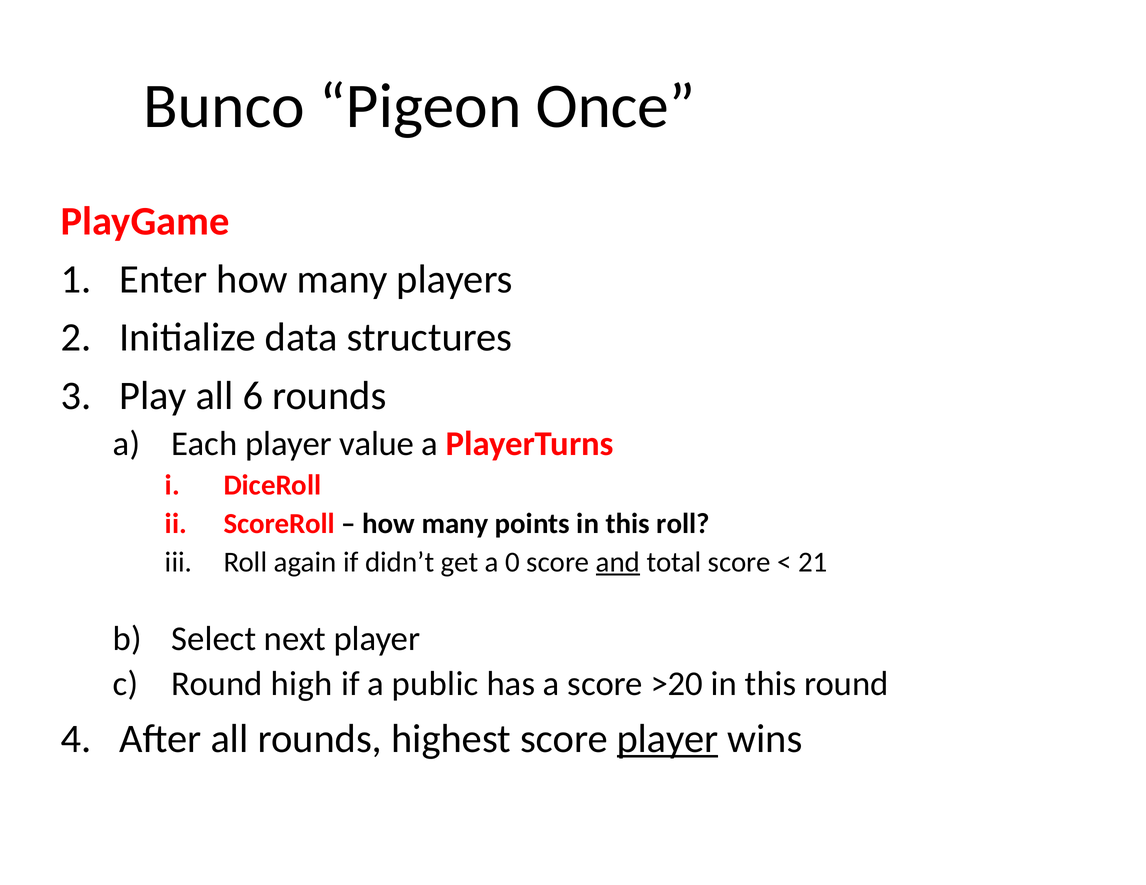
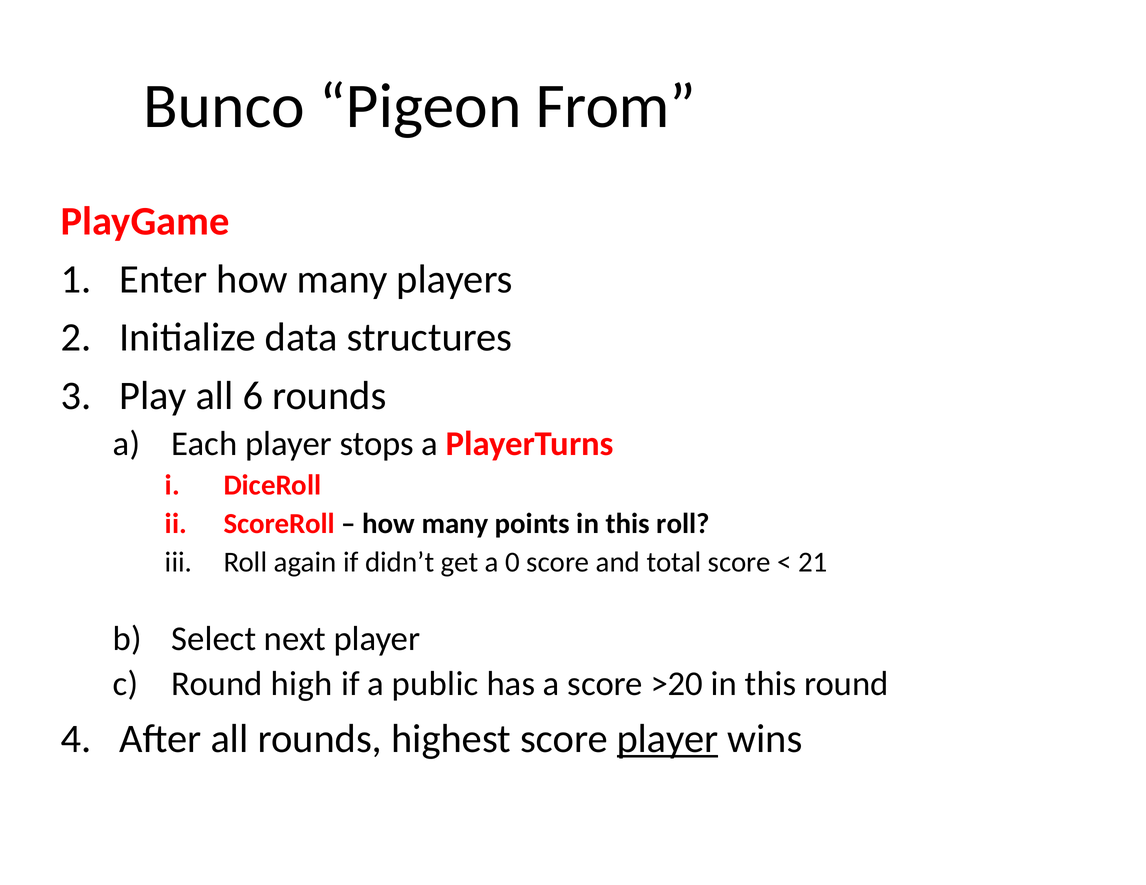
Once: Once -> From
value: value -> stops
and underline: present -> none
